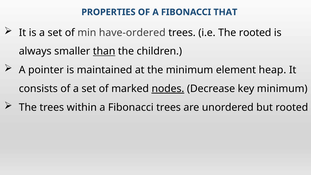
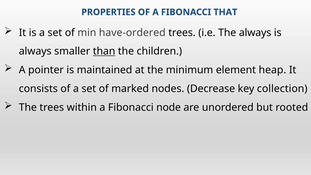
The rooted: rooted -> always
nodes underline: present -> none
key minimum: minimum -> collection
Fibonacci trees: trees -> node
